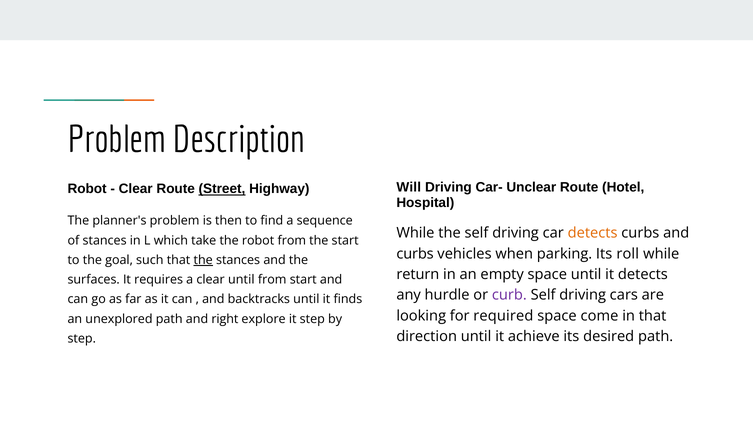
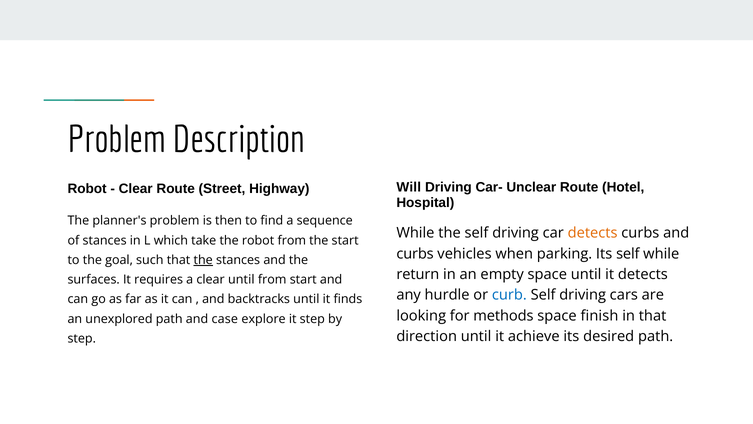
Street underline: present -> none
Its roll: roll -> self
curb colour: purple -> blue
required: required -> methods
come: come -> finish
right: right -> case
